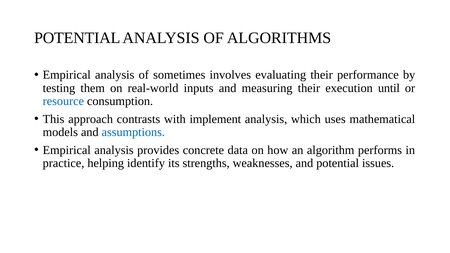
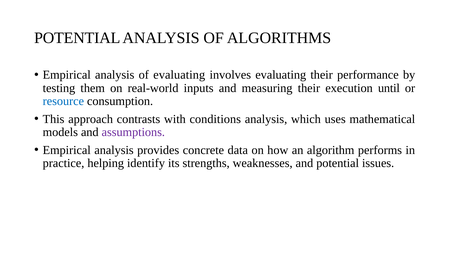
of sometimes: sometimes -> evaluating
implement: implement -> conditions
assumptions colour: blue -> purple
